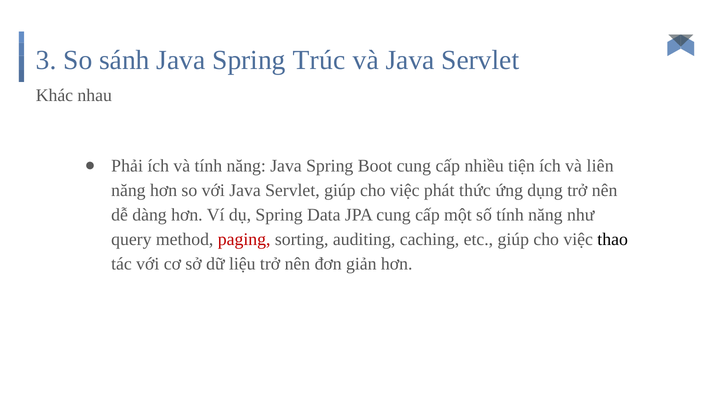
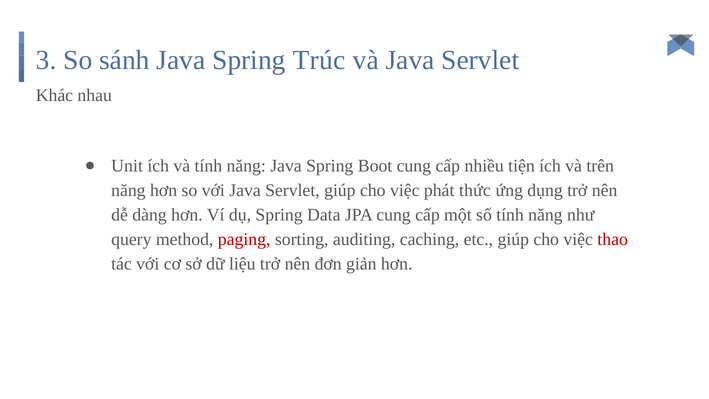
Phải: Phải -> Unit
liên: liên -> trên
thao colour: black -> red
